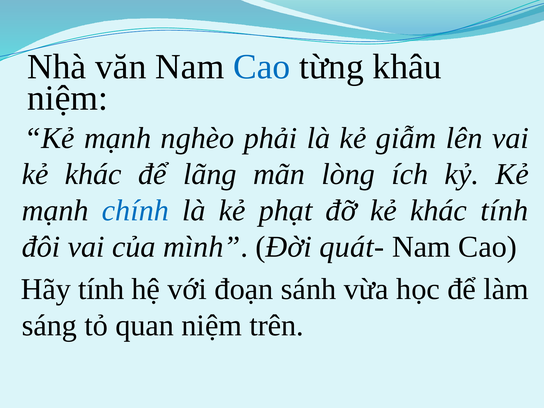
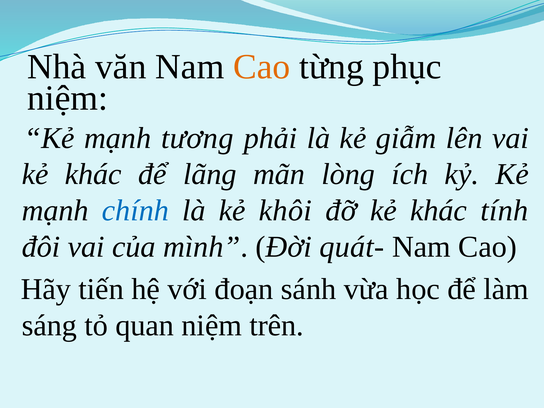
Cao at (262, 67) colour: blue -> orange
khâu: khâu -> phục
nghèo: nghèo -> tương
phạt: phạt -> khôi
Hãy tính: tính -> tiến
